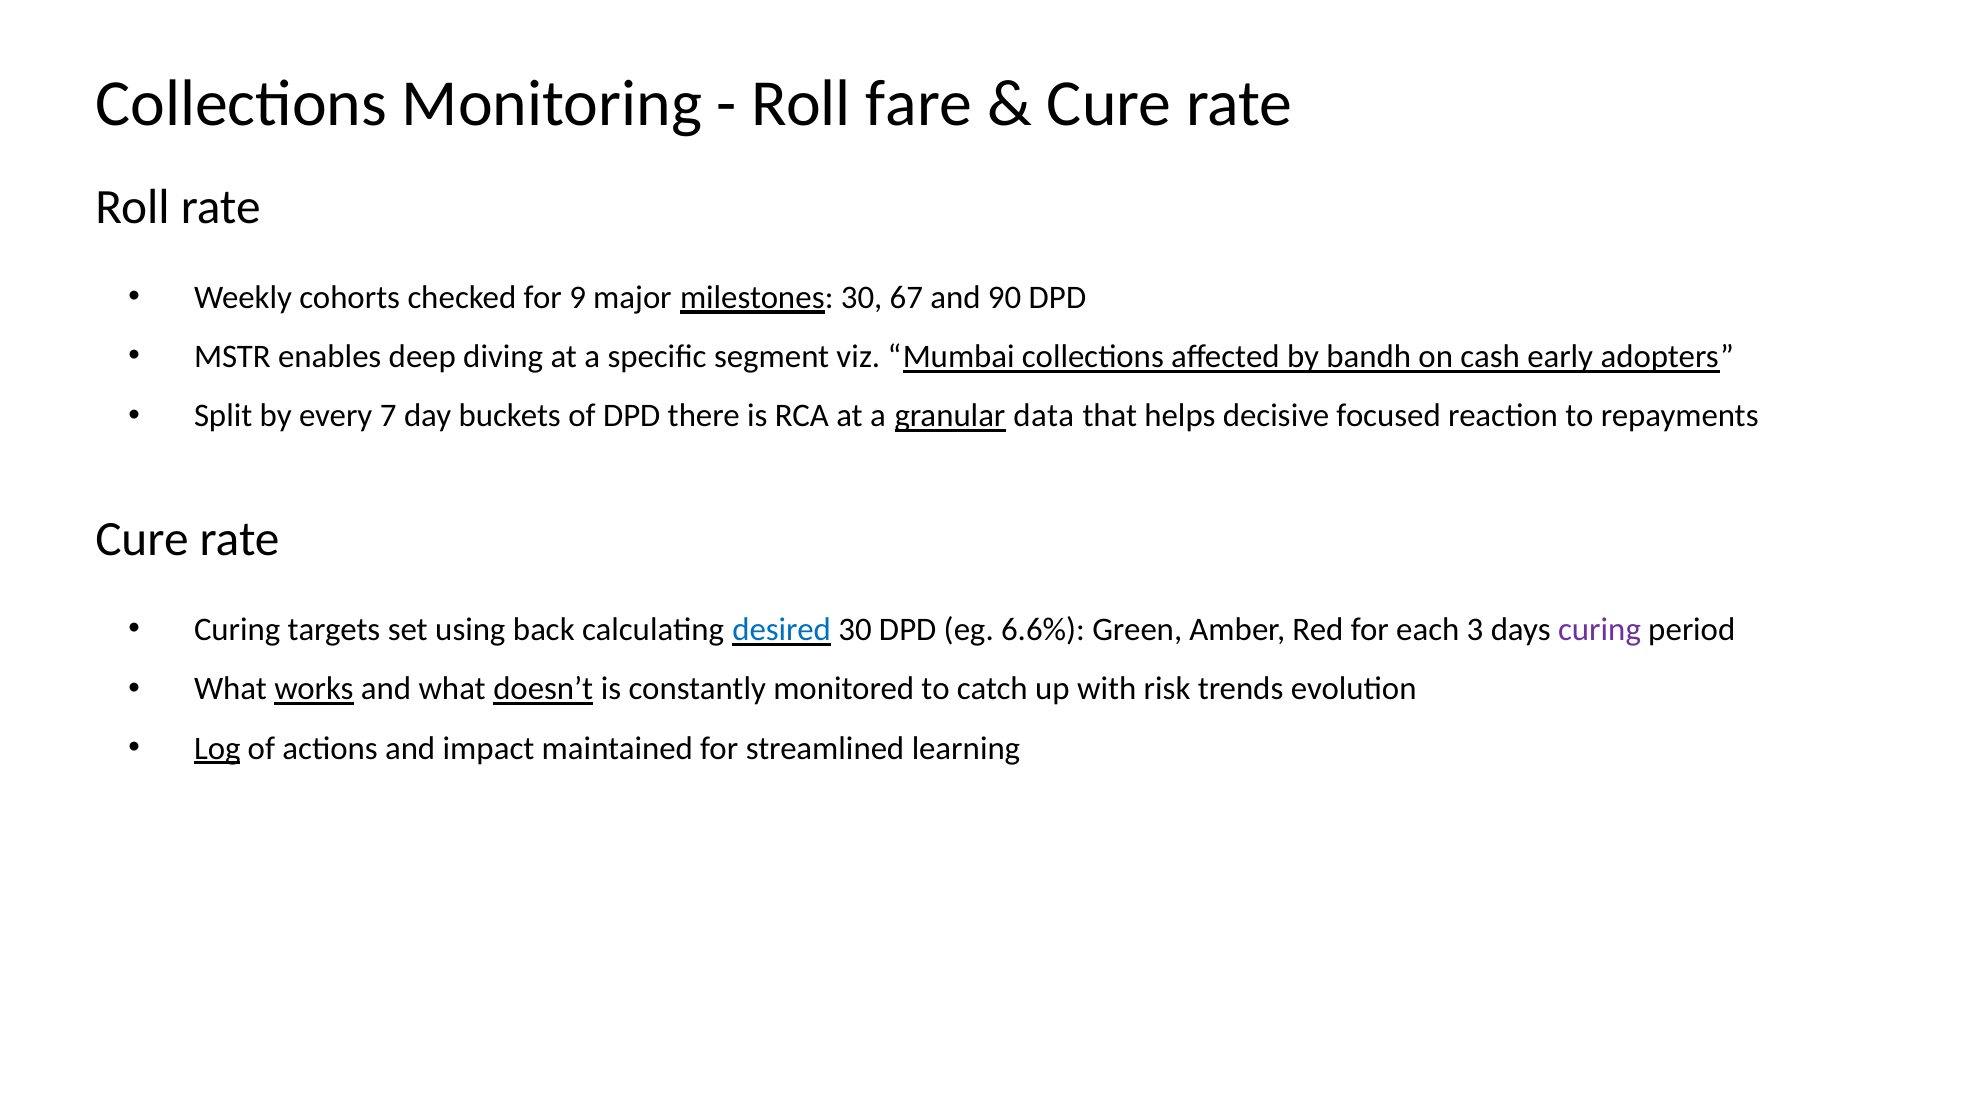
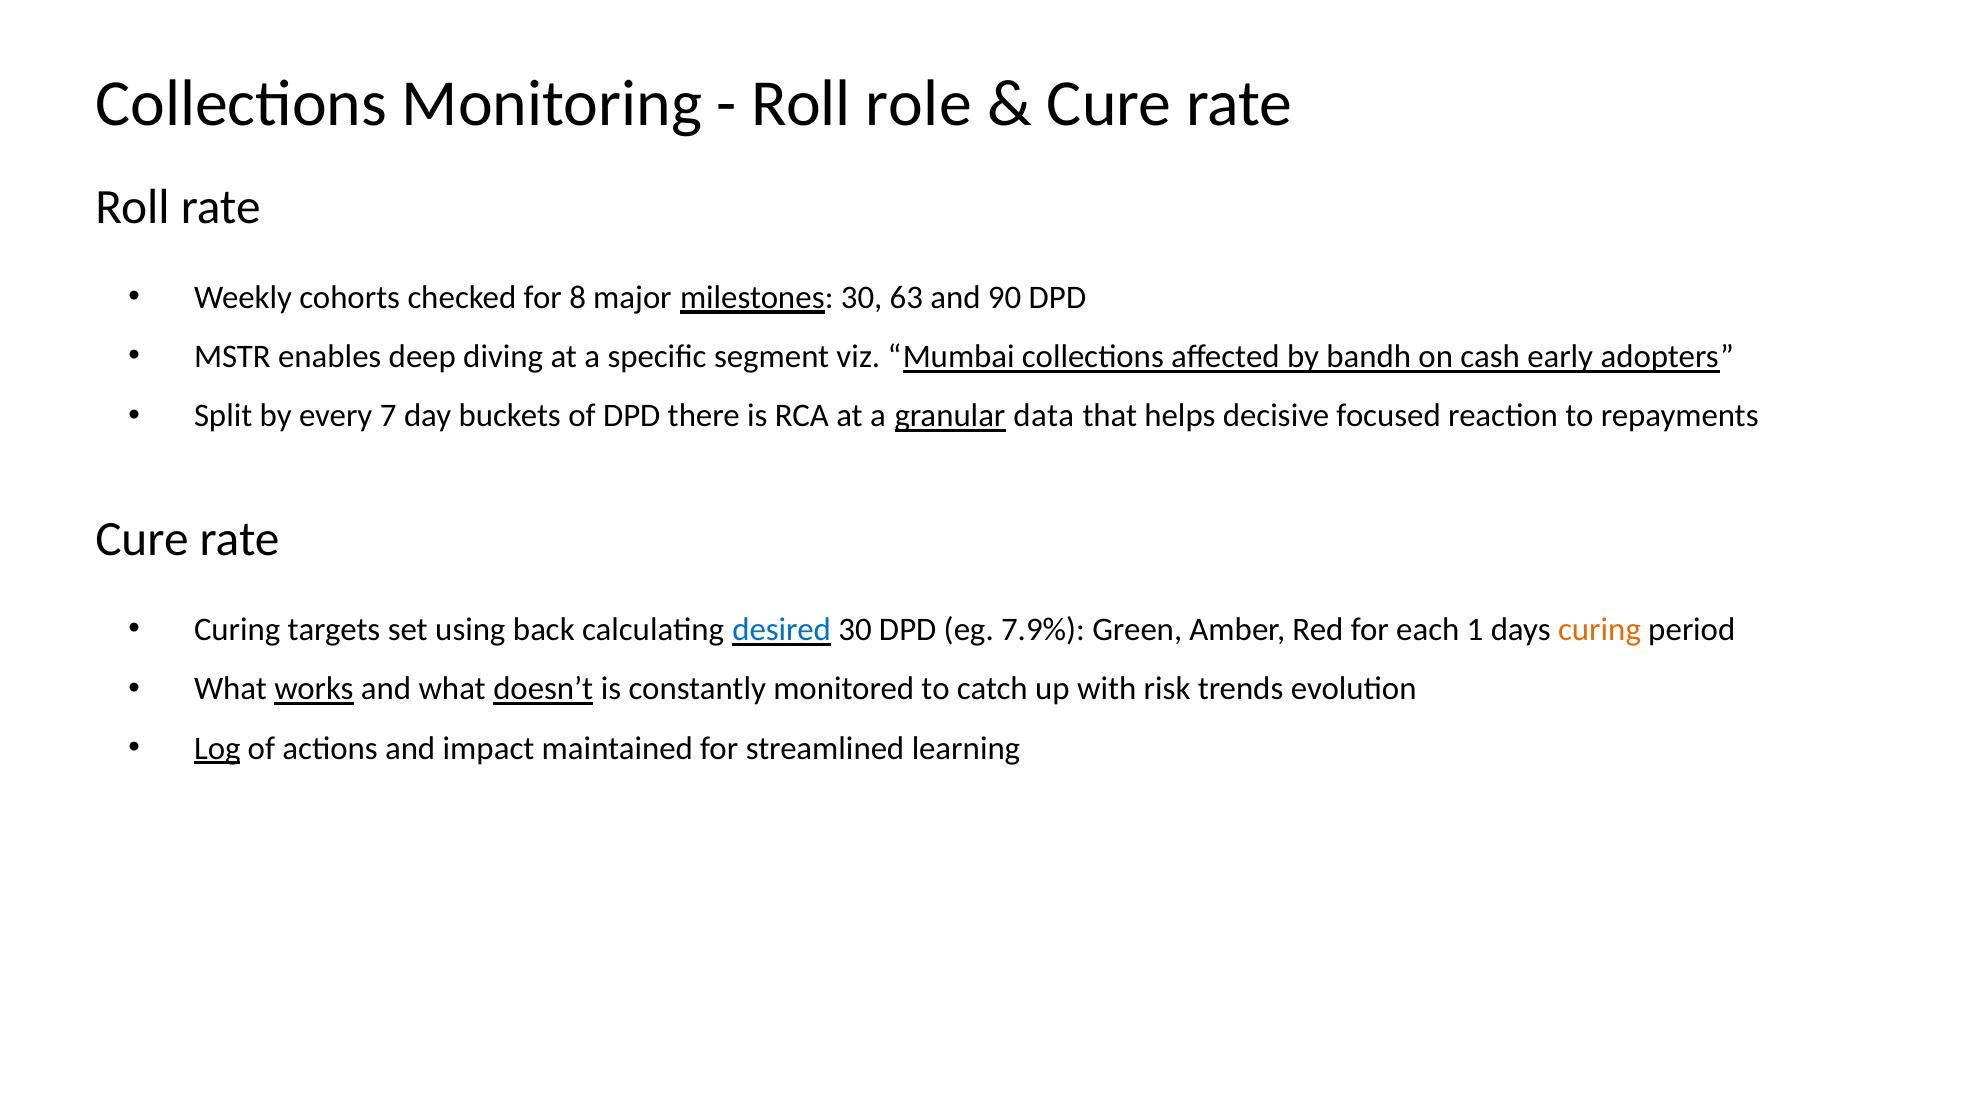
fare: fare -> role
9: 9 -> 8
67: 67 -> 63
6.6%: 6.6% -> 7.9%
3: 3 -> 1
curing at (1599, 630) colour: purple -> orange
